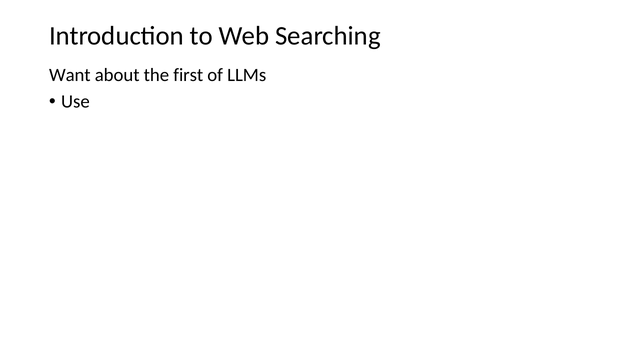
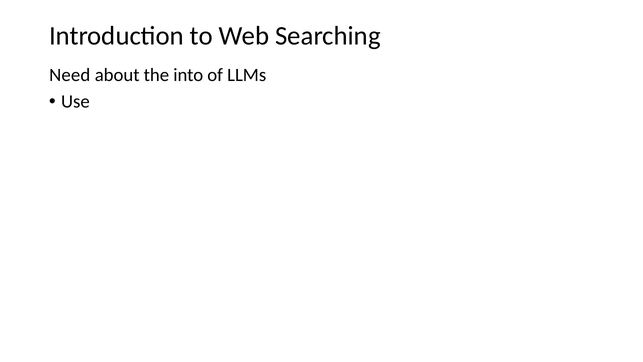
Want: Want -> Need
first: first -> into
